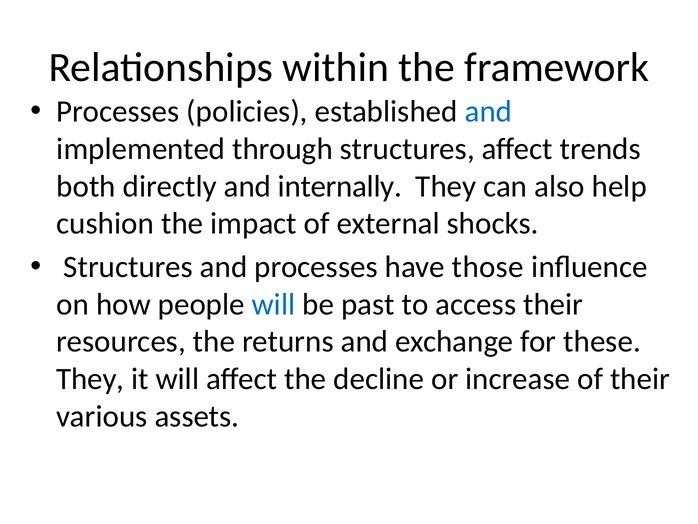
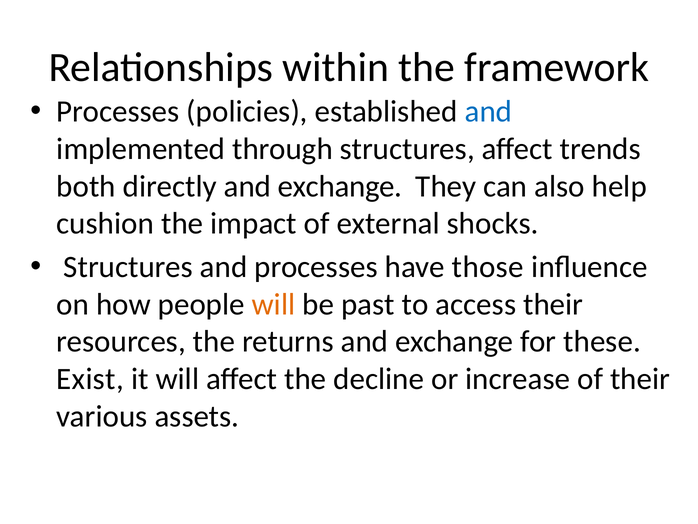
directly and internally: internally -> exchange
will at (274, 304) colour: blue -> orange
They at (90, 379): They -> Exist
